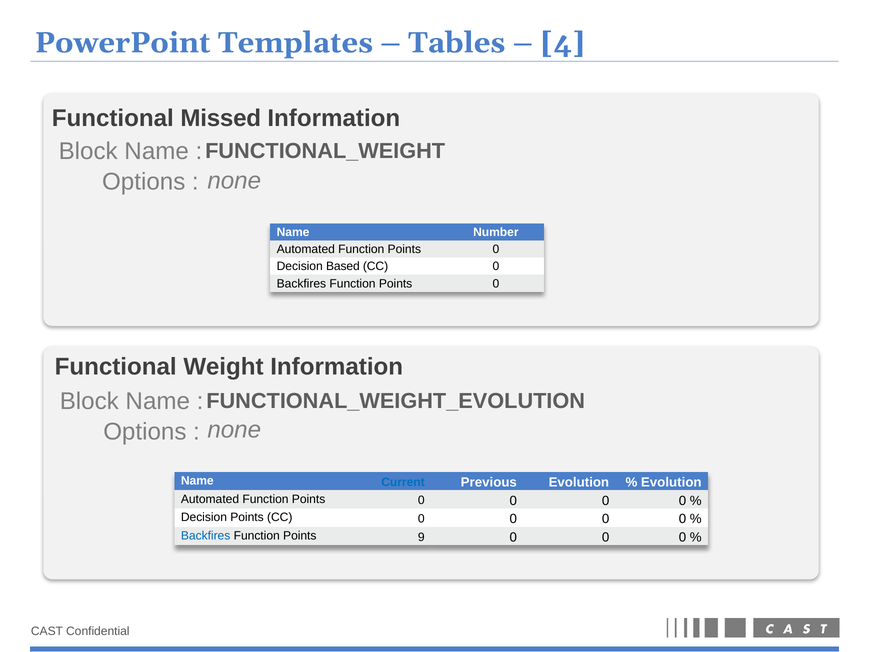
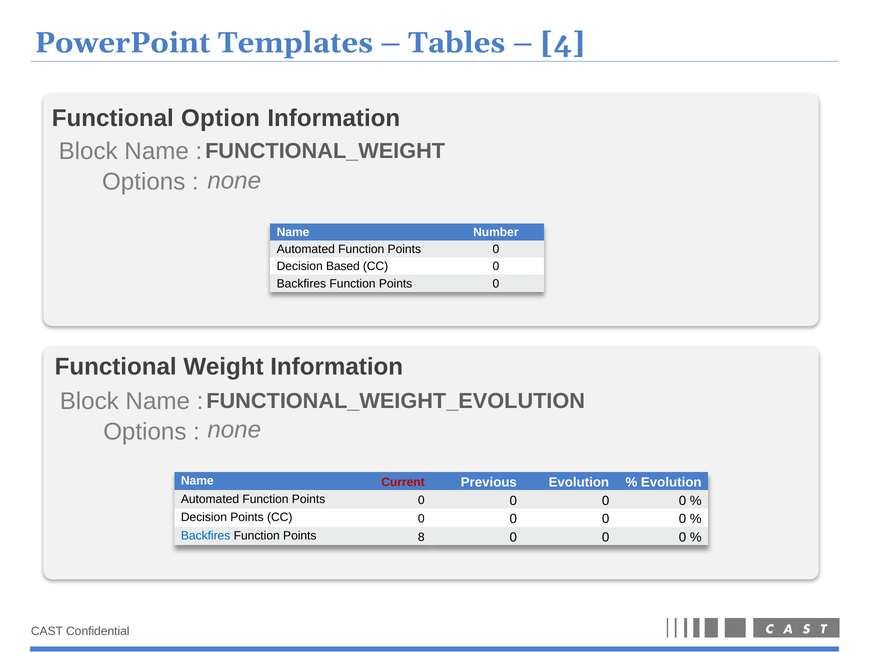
Missed: Missed -> Option
Current colour: blue -> red
9: 9 -> 8
